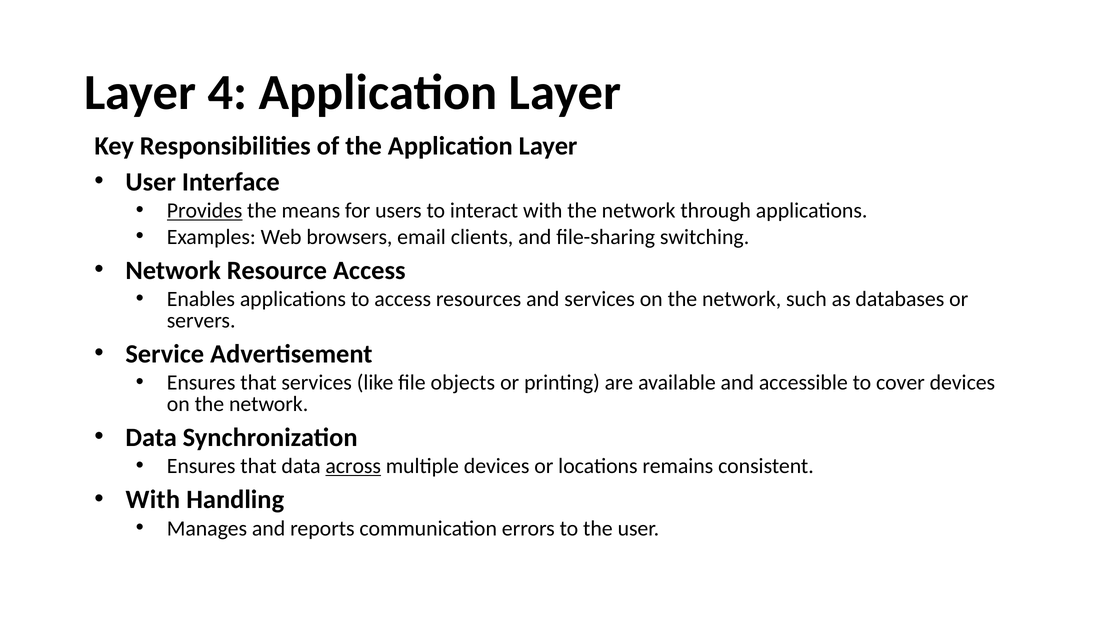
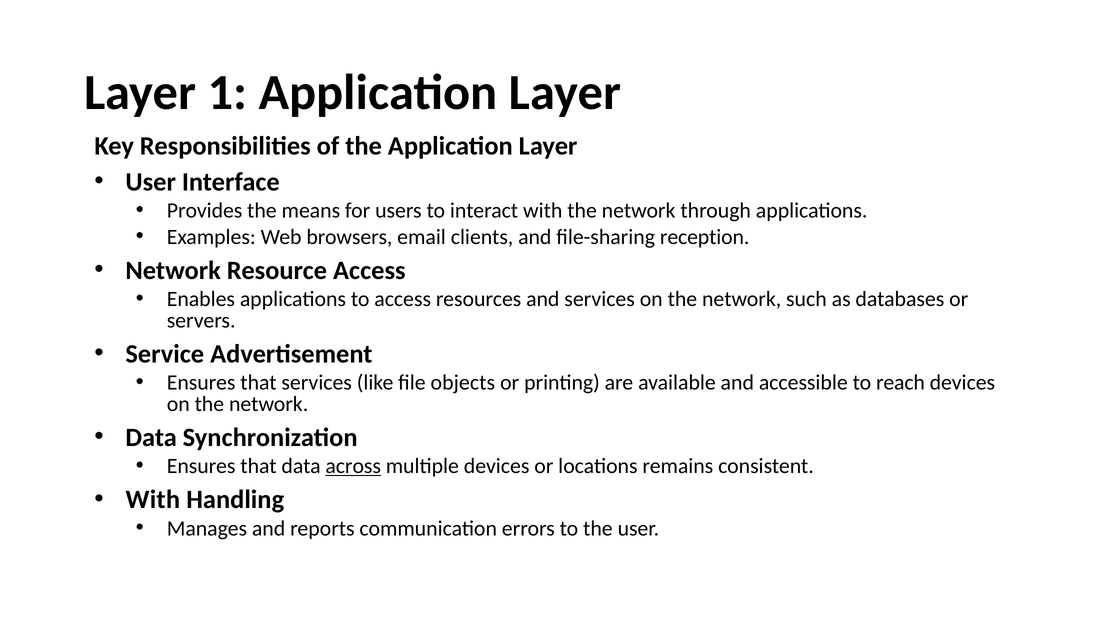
4: 4 -> 1
Provides underline: present -> none
switching: switching -> reception
cover: cover -> reach
